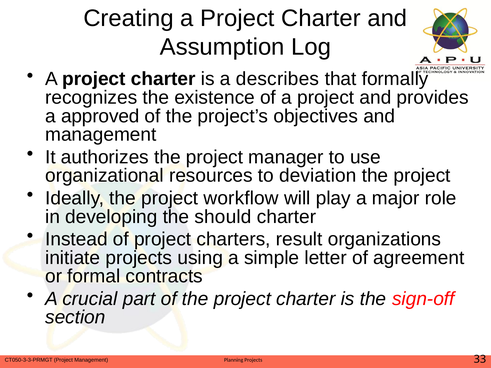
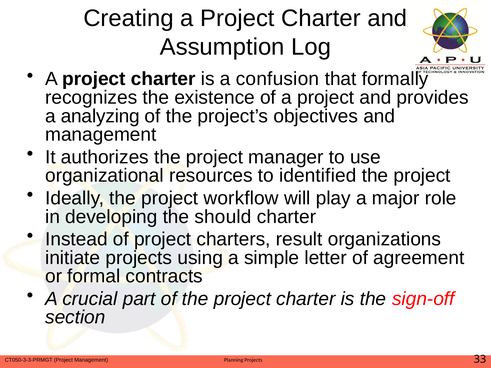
describes: describes -> confusion
approved: approved -> analyzing
deviation: deviation -> identified
